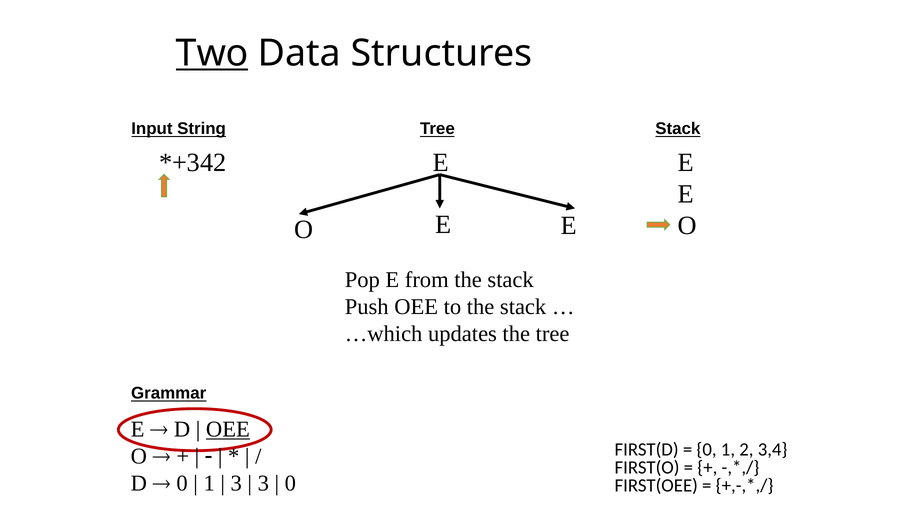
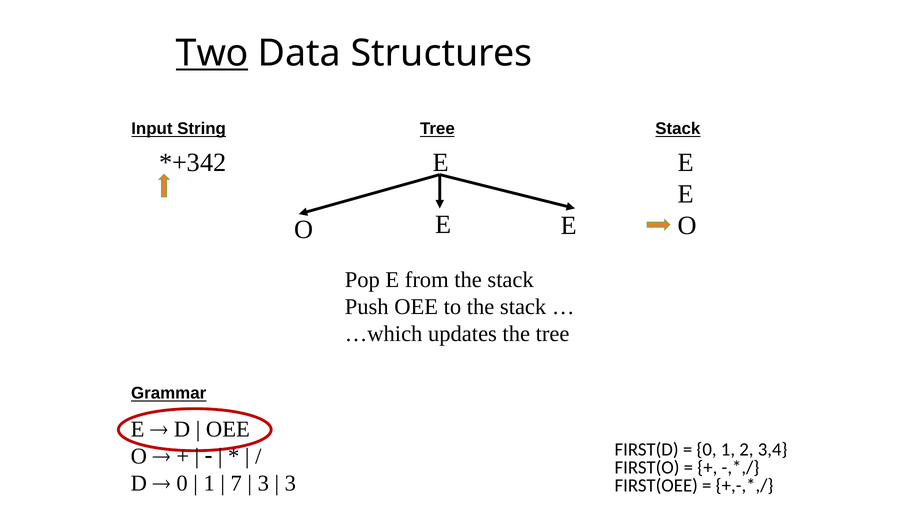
OEE at (228, 430) underline: present -> none
3 at (236, 484): 3 -> 7
0 at (290, 484): 0 -> 3
